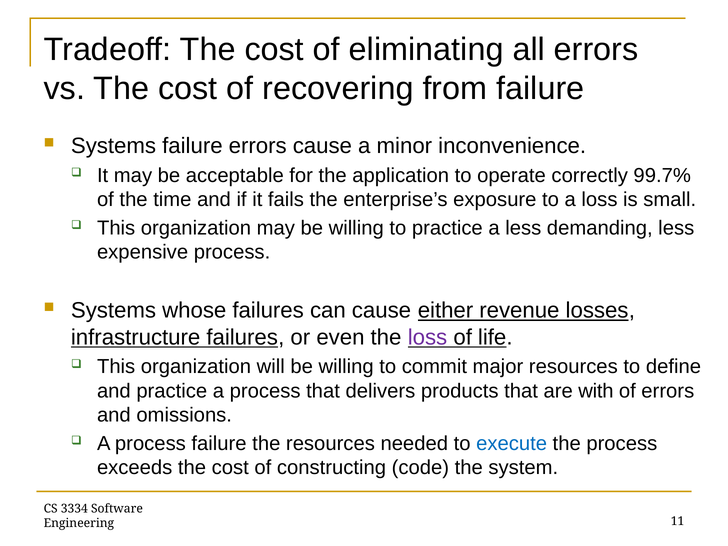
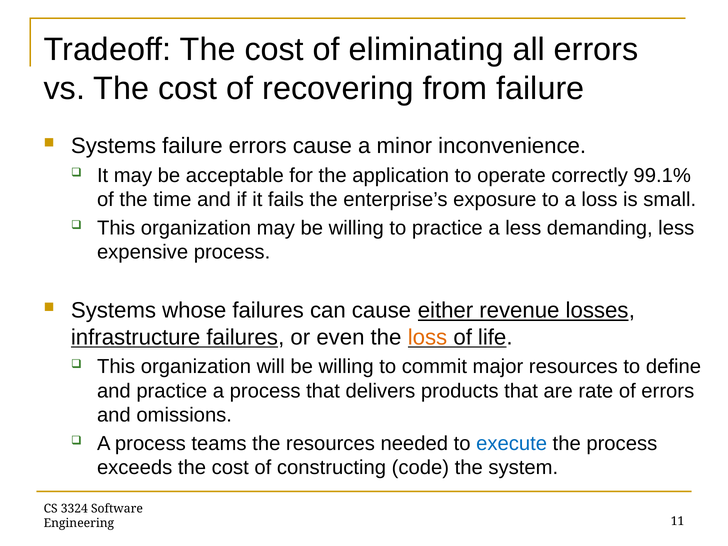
99.7%: 99.7% -> 99.1%
loss at (428, 337) colour: purple -> orange
with: with -> rate
process failure: failure -> teams
3334: 3334 -> 3324
